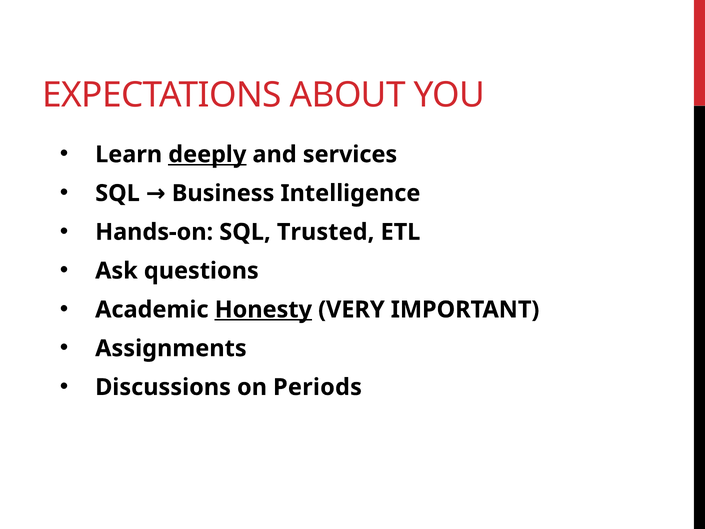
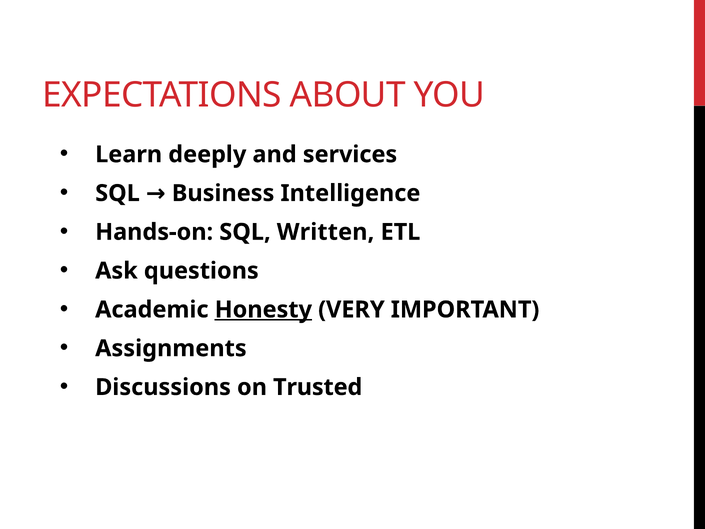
deeply underline: present -> none
Trusted: Trusted -> Written
Periods: Periods -> Trusted
